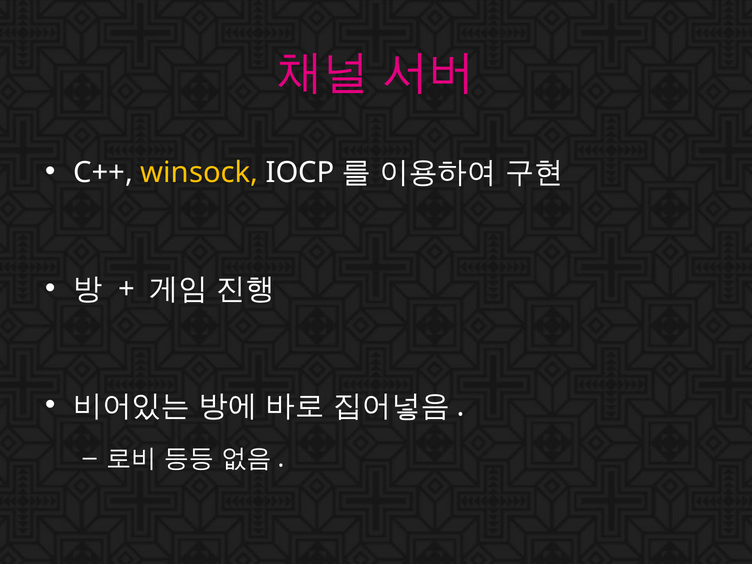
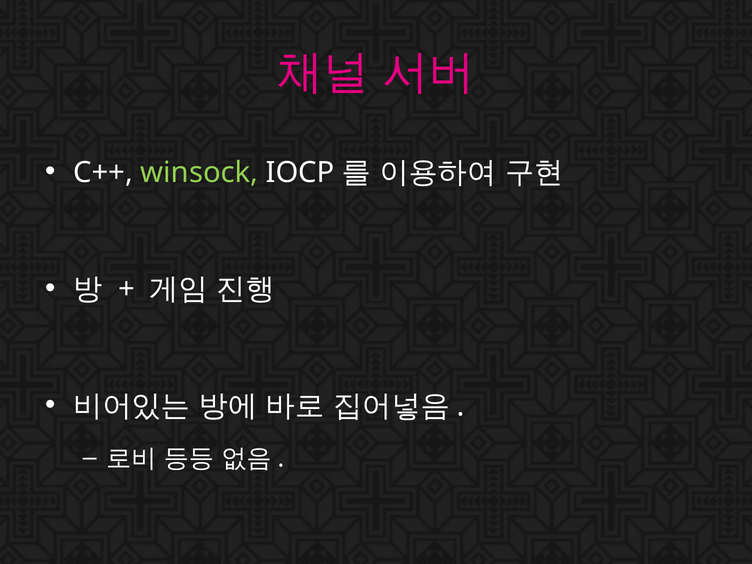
winsock colour: yellow -> light green
